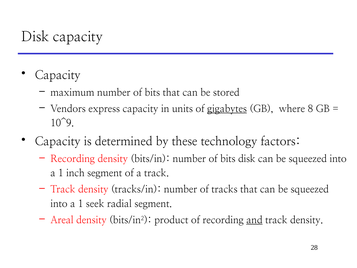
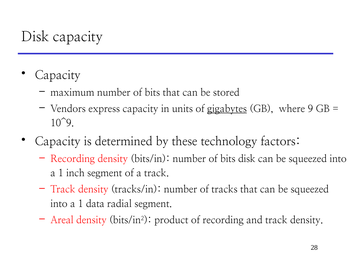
8: 8 -> 9
seek: seek -> data
and underline: present -> none
